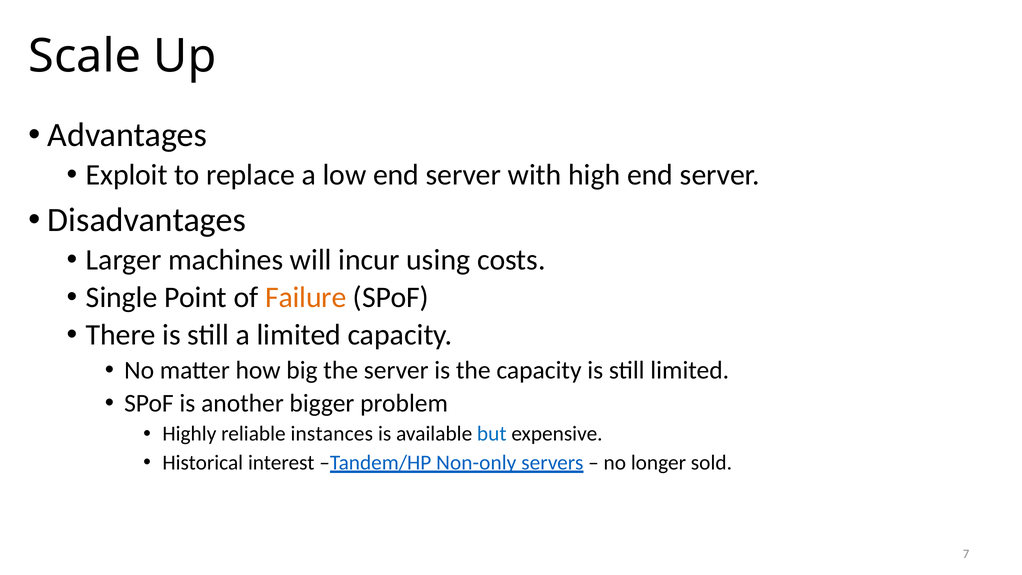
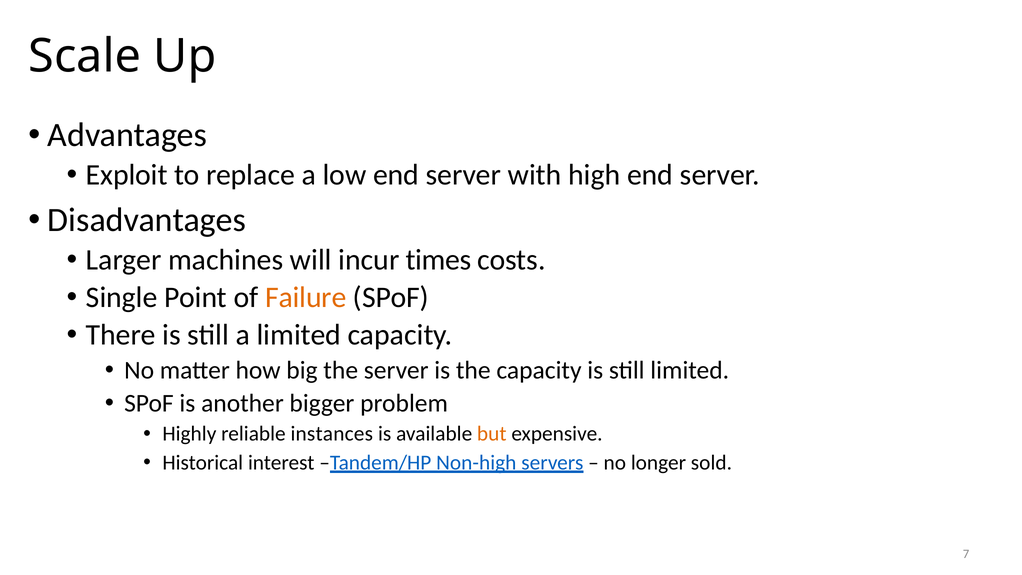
using: using -> times
but colour: blue -> orange
Non-only: Non-only -> Non-high
